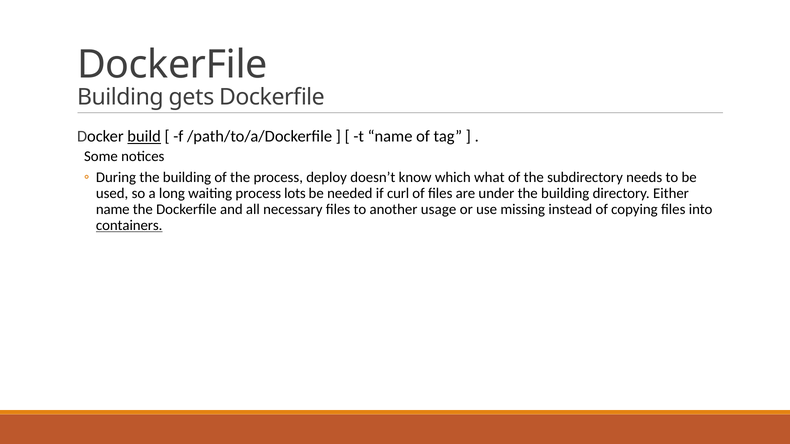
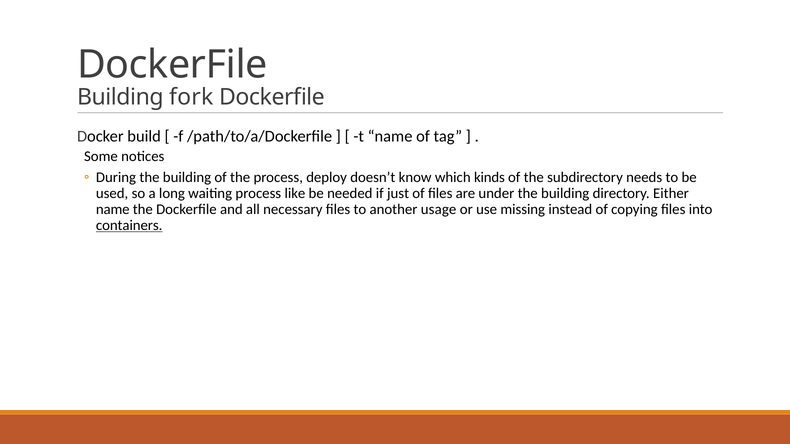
gets: gets -> fork
build underline: present -> none
what: what -> kinds
lots: lots -> like
curl: curl -> just
